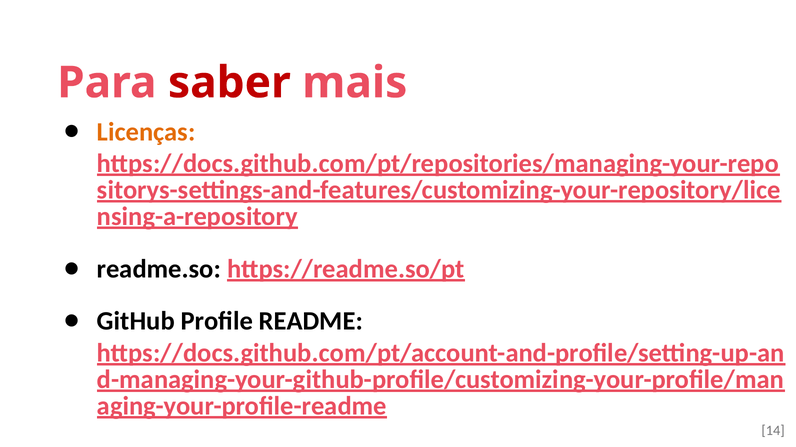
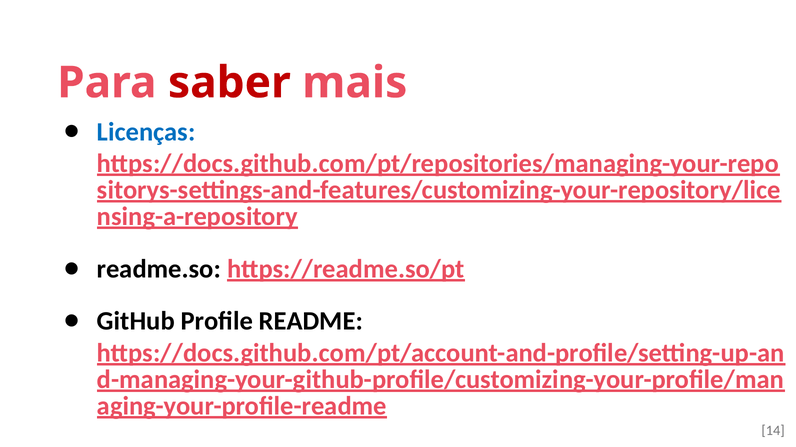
Licenças colour: orange -> blue
